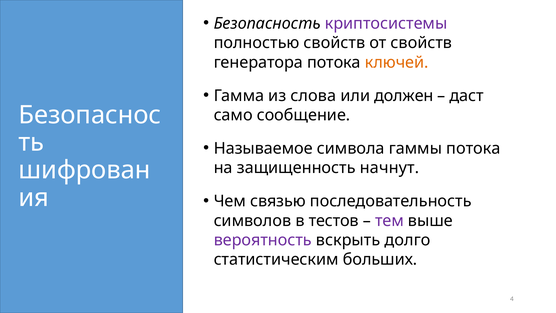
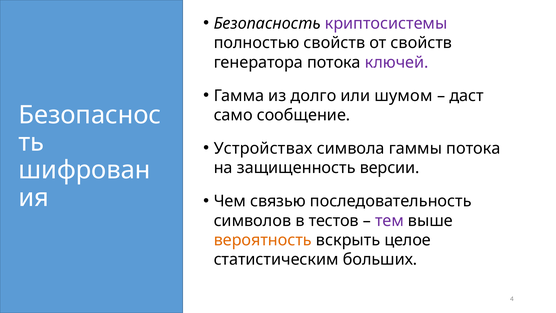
ключей colour: orange -> purple
слова: слова -> долго
должен: должен -> шумом
Называемое: Называемое -> Устройствах
начнут: начнут -> версии
вероятность colour: purple -> orange
долго: долго -> целое
